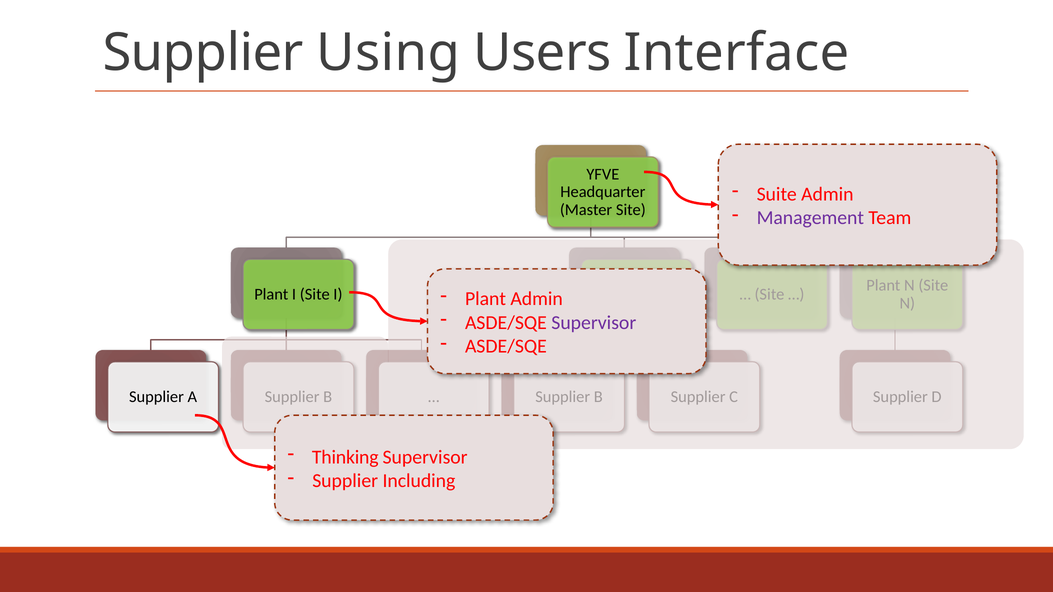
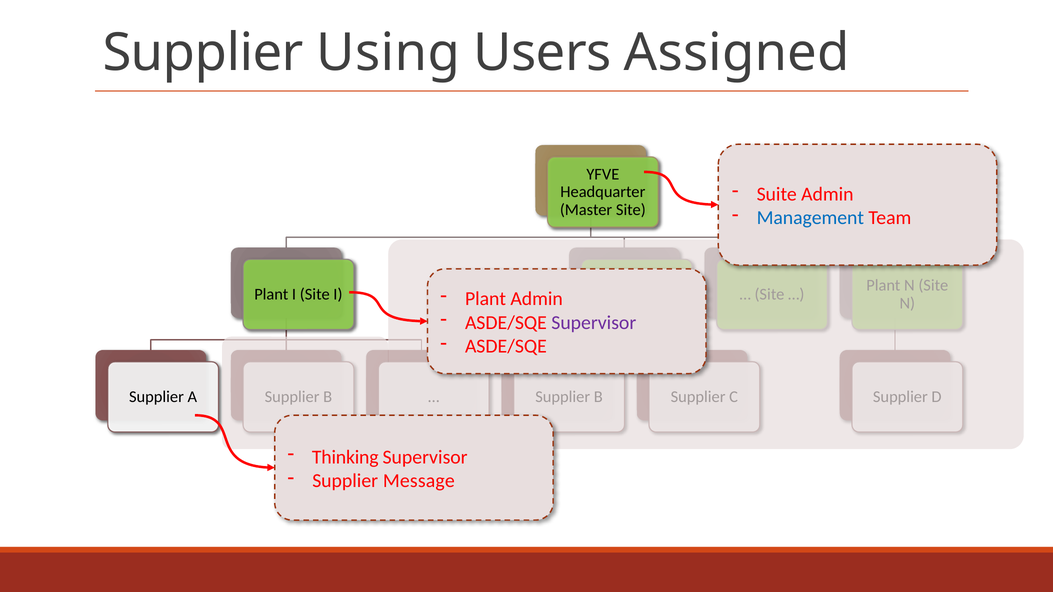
Interface: Interface -> Assigned
Management colour: purple -> blue
Including: Including -> Message
